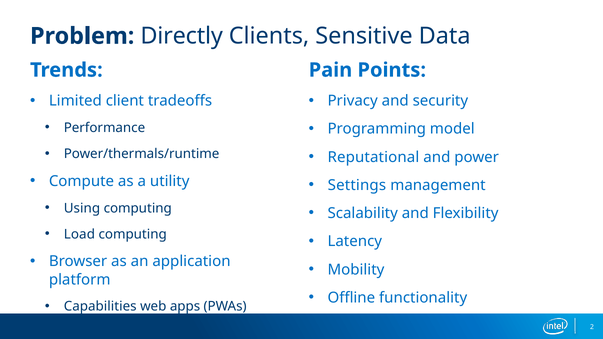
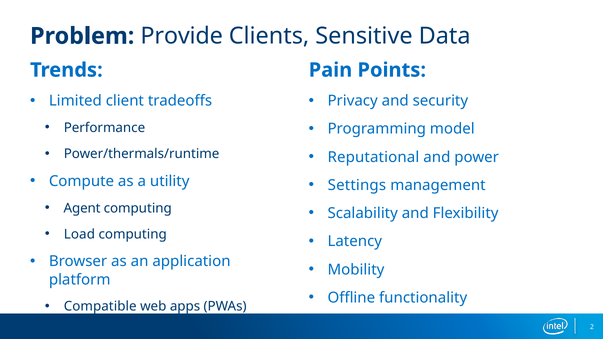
Directly: Directly -> Provide
Using: Using -> Agent
Capabilities: Capabilities -> Compatible
